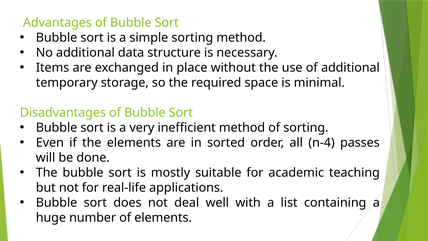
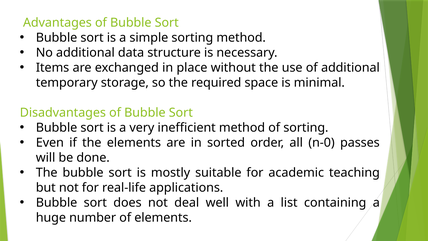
n-4: n-4 -> n-0
